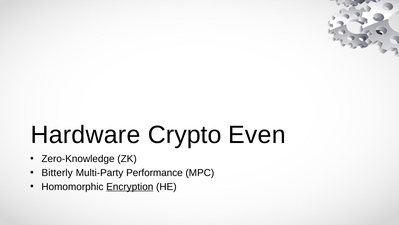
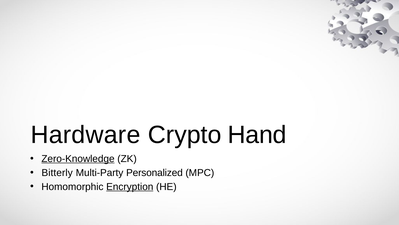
Even: Even -> Hand
Zero-Knowledge underline: none -> present
Performance: Performance -> Personalized
